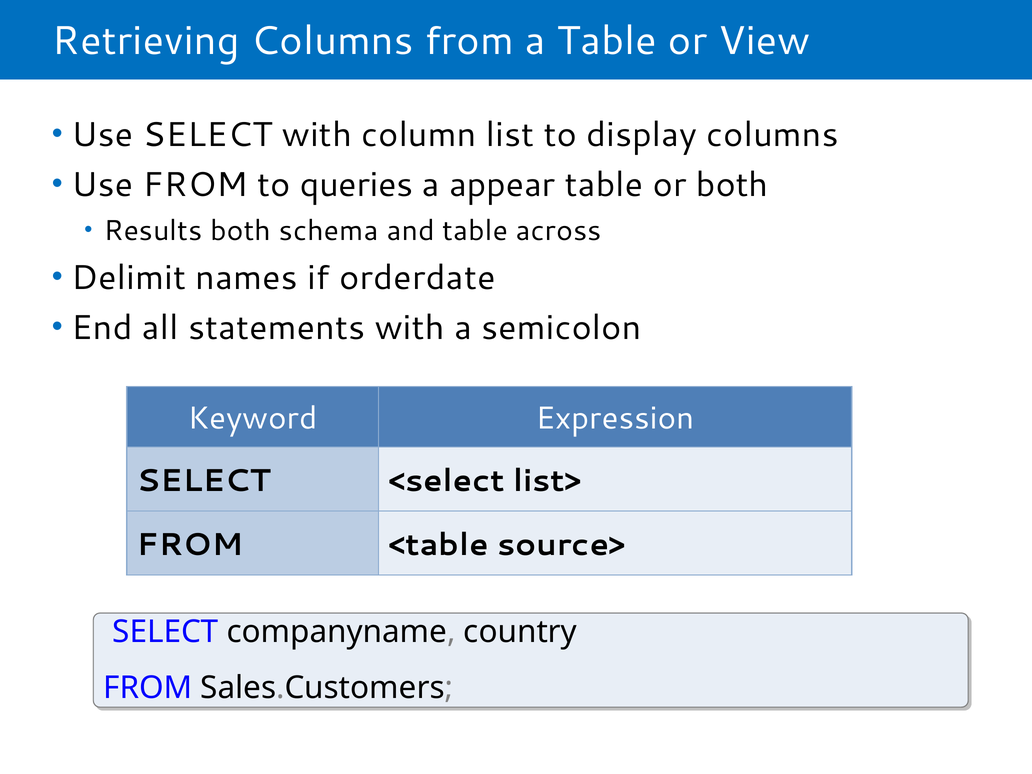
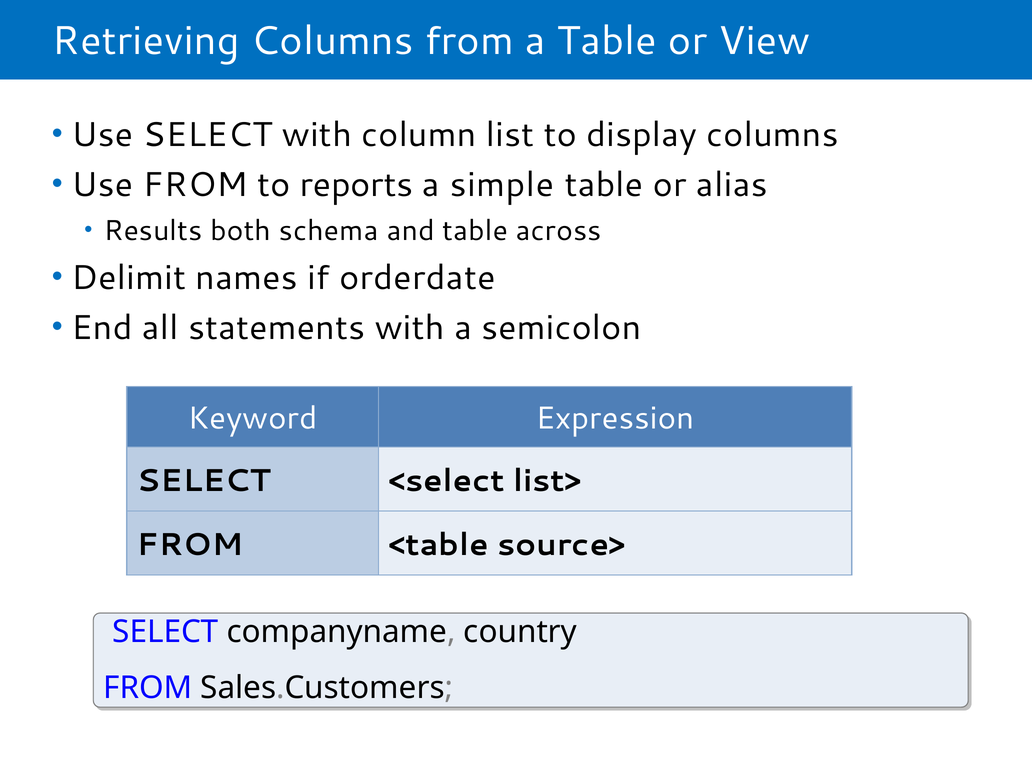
queries: queries -> reports
appear: appear -> simple
or both: both -> alias
